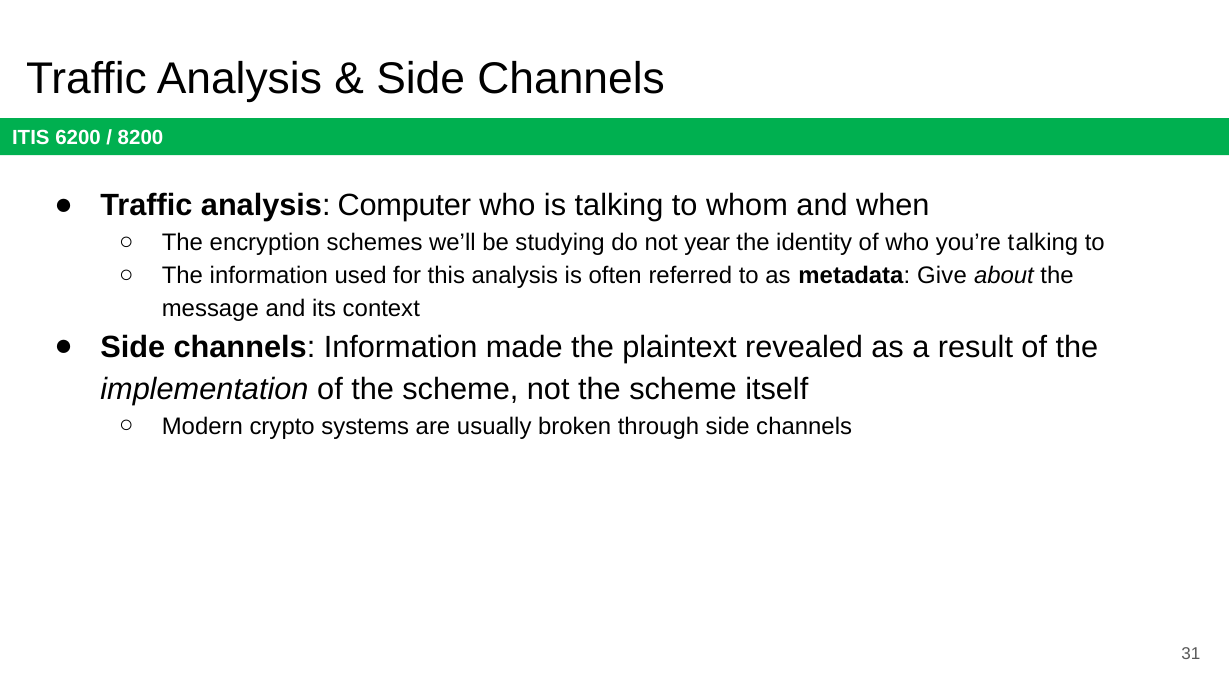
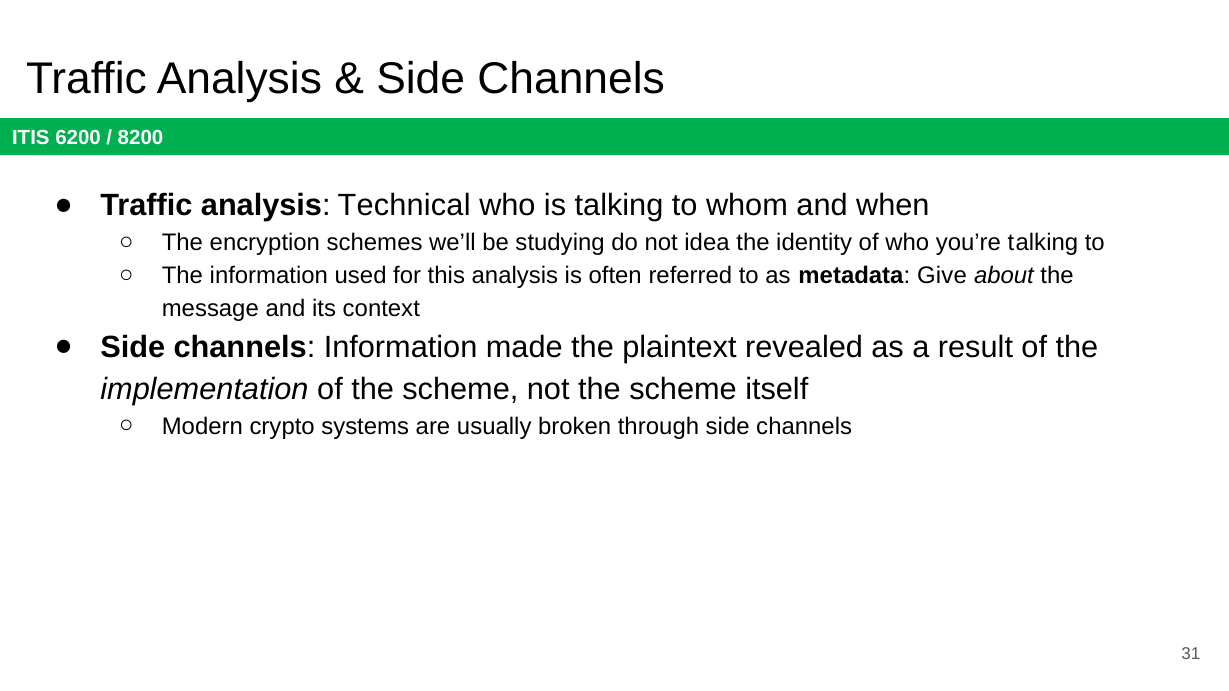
Computer: Computer -> Technical
year: year -> idea
